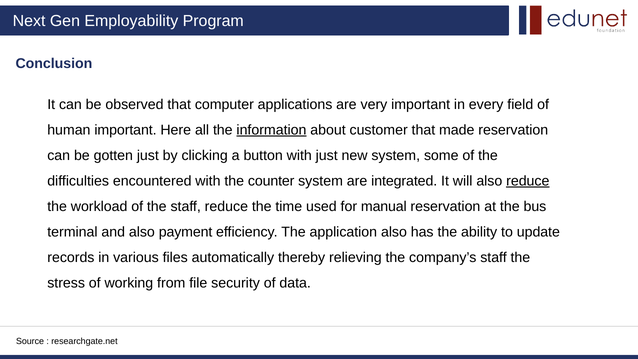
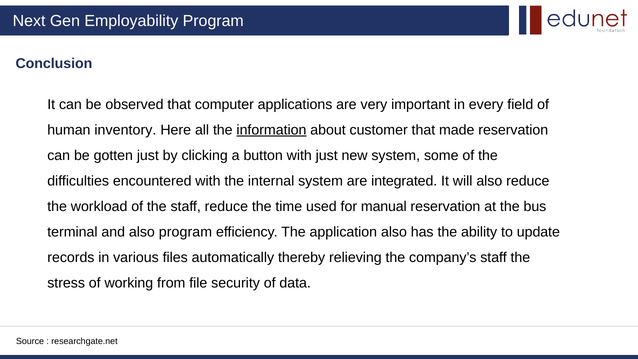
human important: important -> inventory
counter: counter -> internal
reduce at (528, 181) underline: present -> none
also payment: payment -> program
